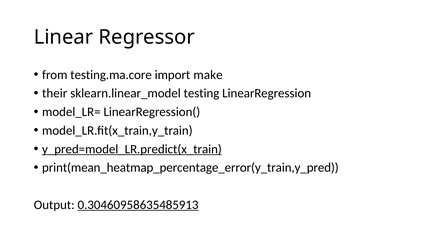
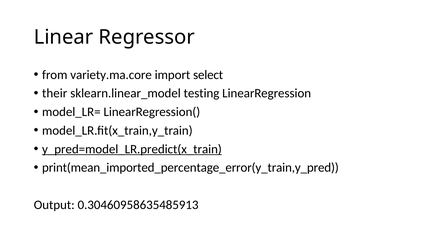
testing.ma.core: testing.ma.core -> variety.ma.core
make: make -> select
print(mean_heatmap_percentage_error(y_train,y_pred: print(mean_heatmap_percentage_error(y_train,y_pred -> print(mean_imported_percentage_error(y_train,y_pred
0.30460958635485913 underline: present -> none
